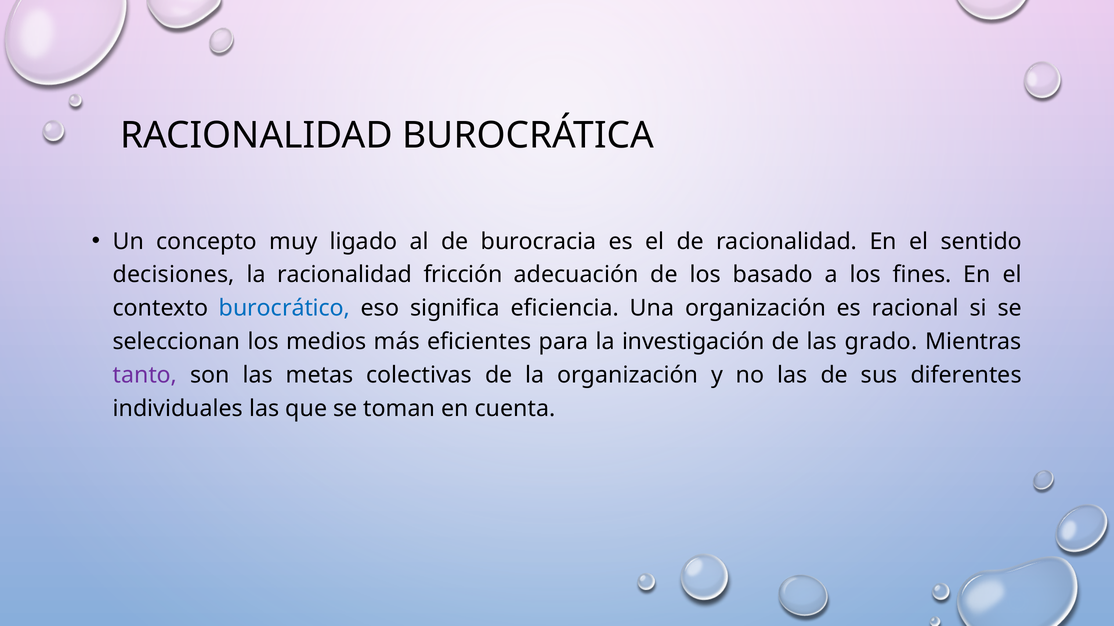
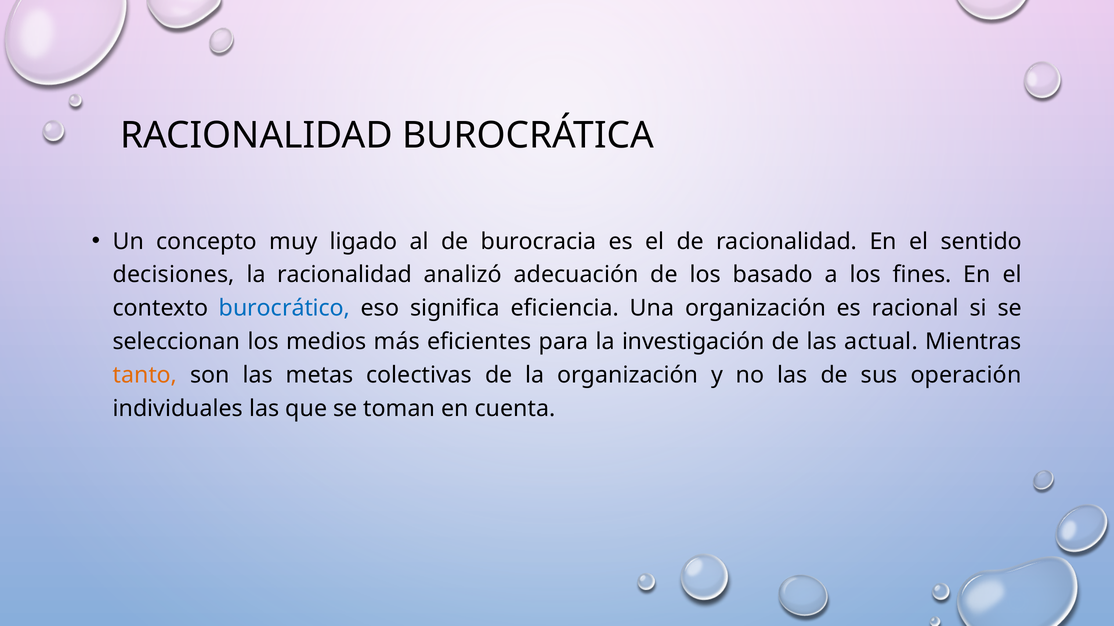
fricción: fricción -> analizó
grado: grado -> actual
tanto colour: purple -> orange
diferentes: diferentes -> operación
